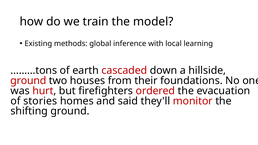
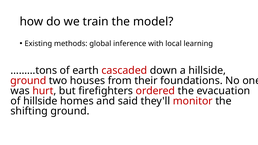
of stories: stories -> hillside
